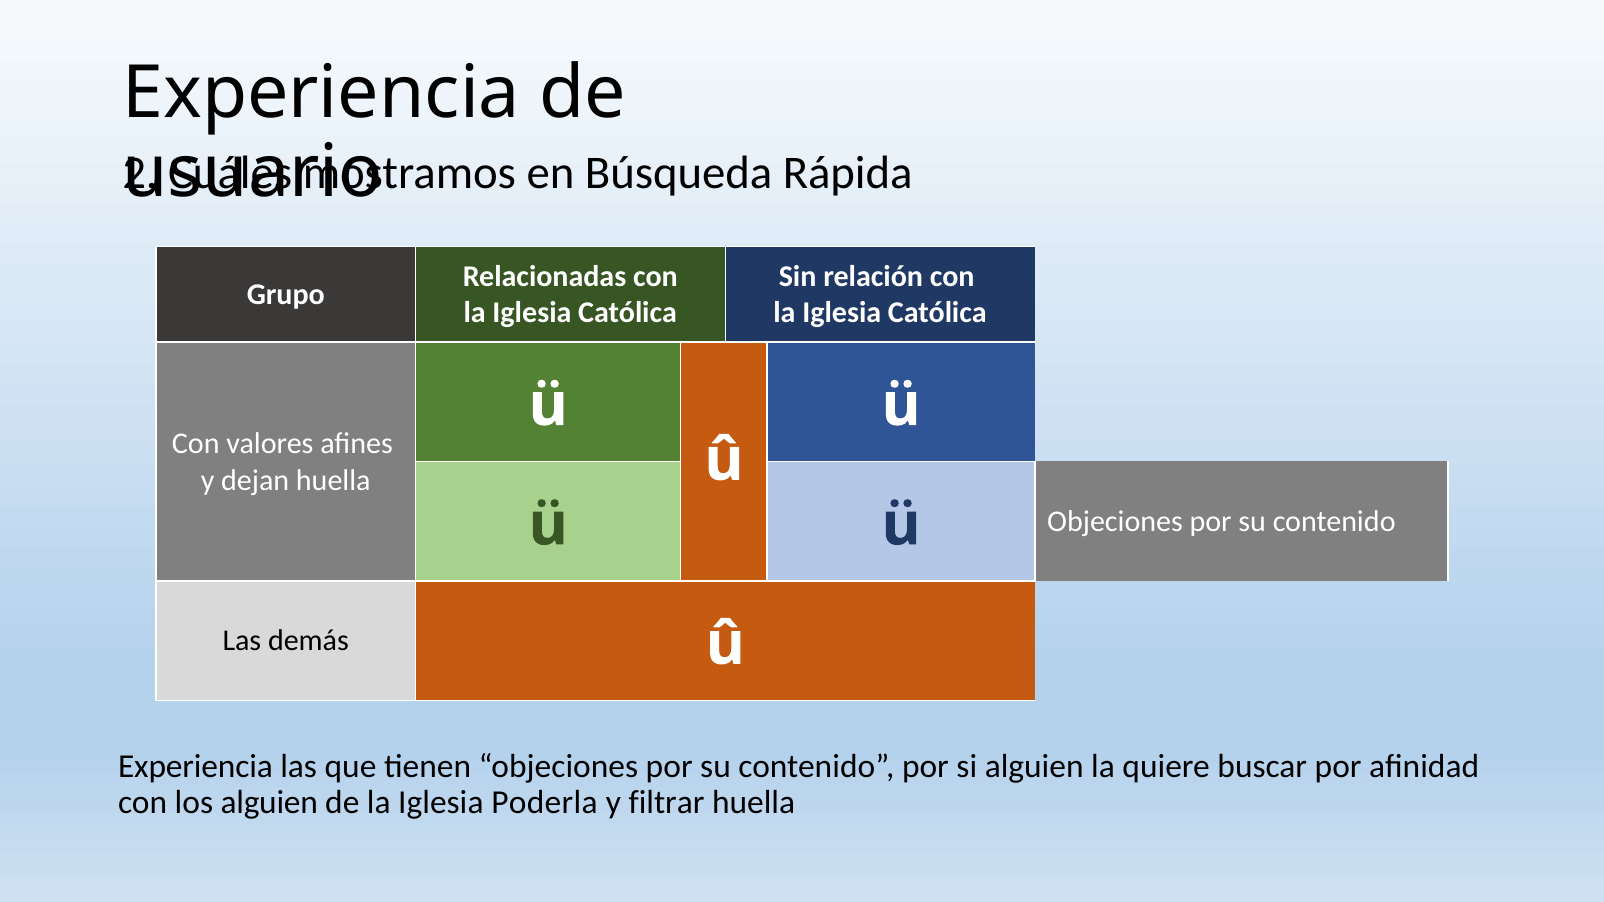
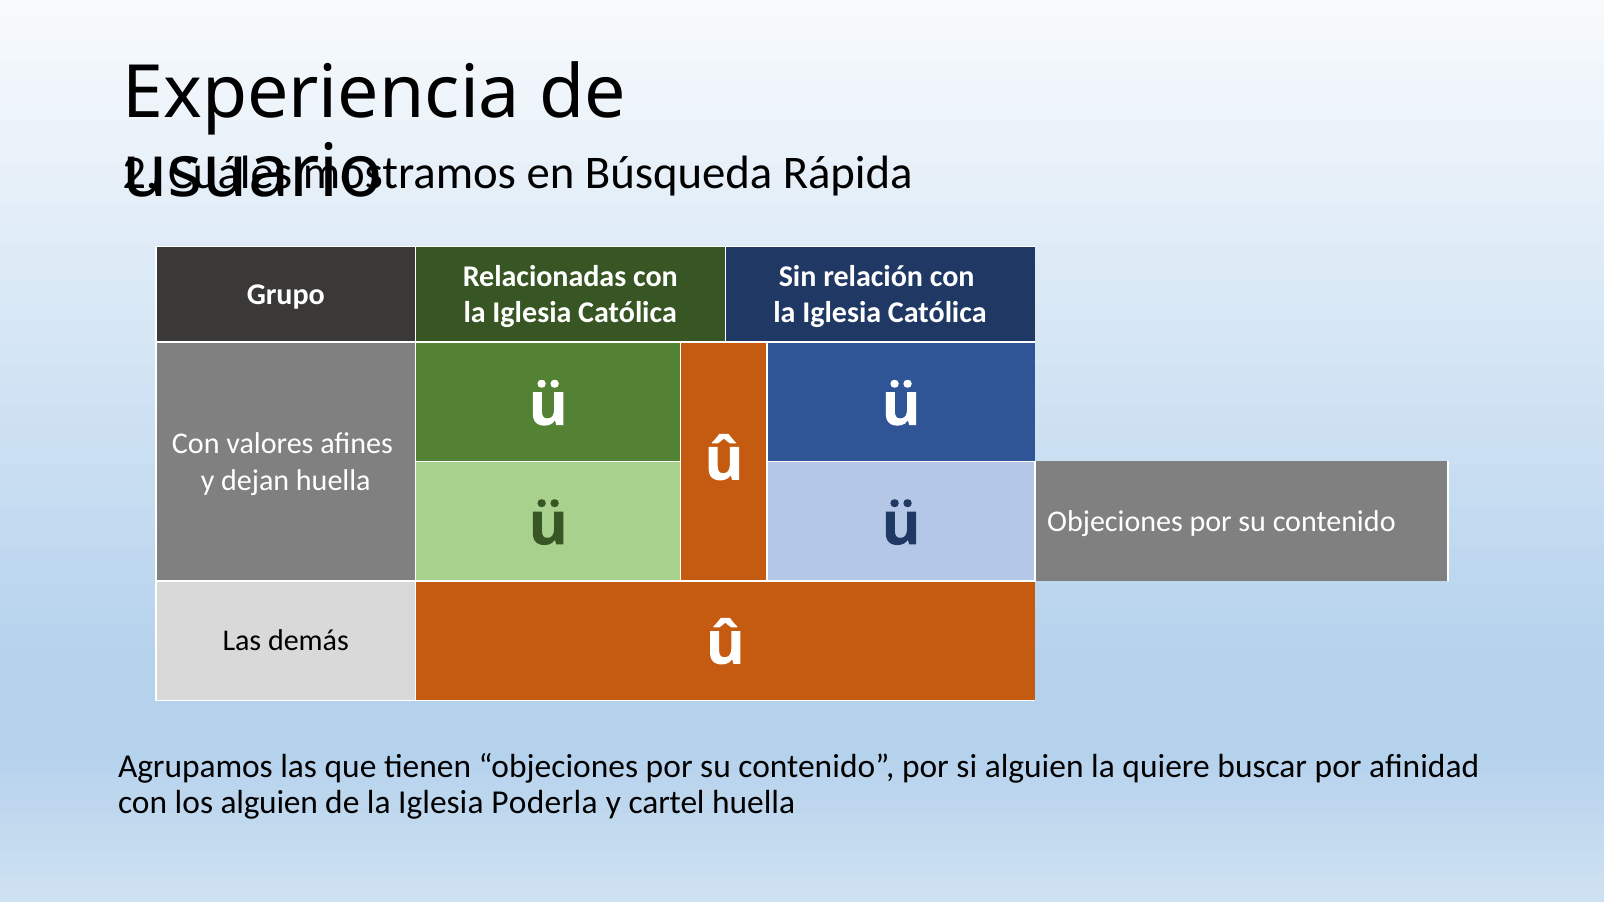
Experiencia at (195, 766): Experiencia -> Agrupamos
filtrar: filtrar -> cartel
